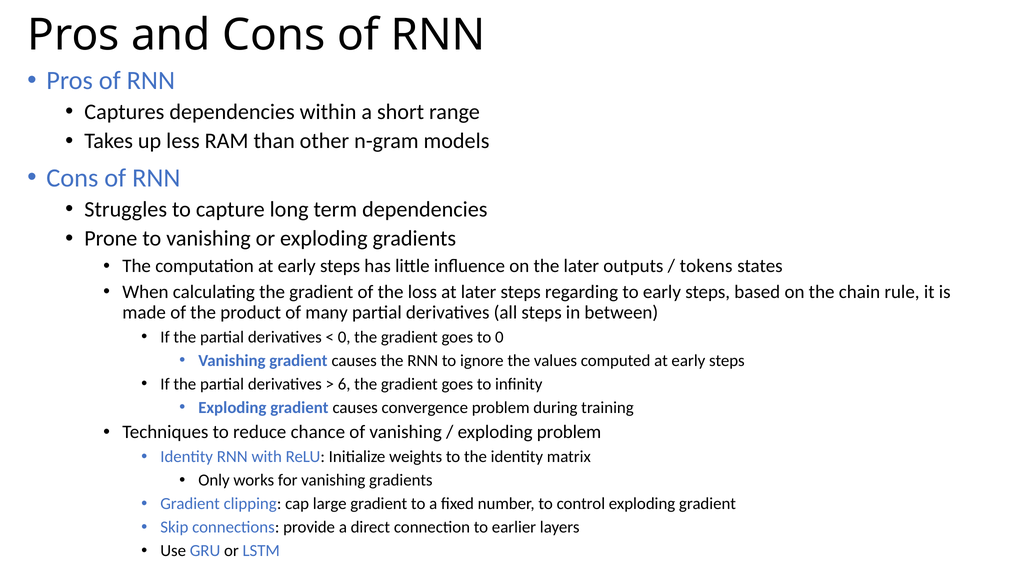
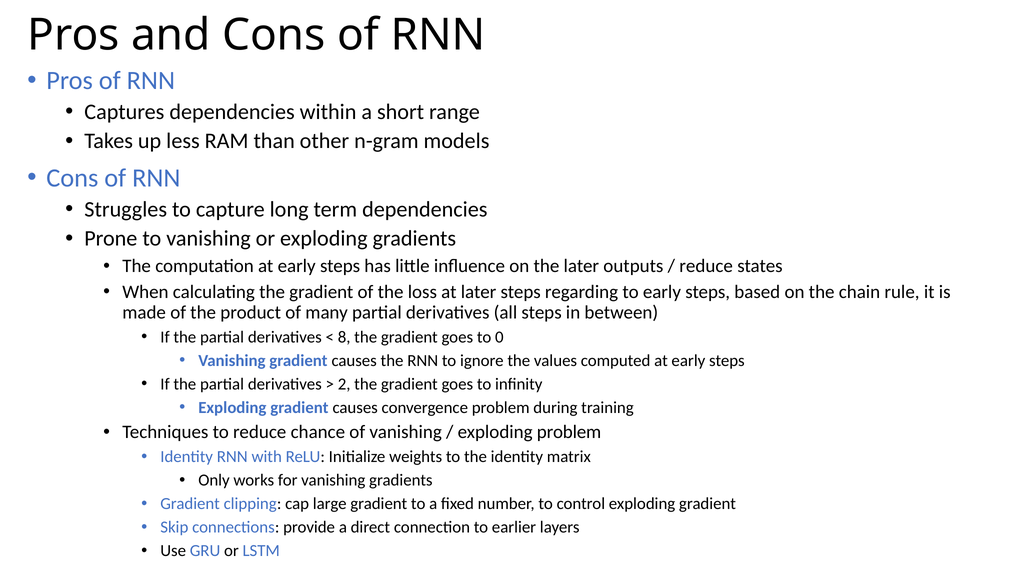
tokens at (706, 266): tokens -> reduce
0 at (344, 337): 0 -> 8
6: 6 -> 2
